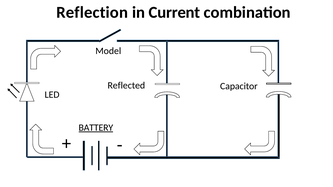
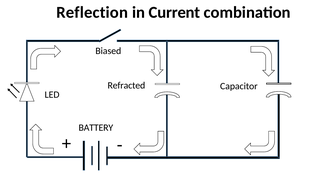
Model: Model -> Biased
Reflected: Reflected -> Refracted
BATTERY underline: present -> none
